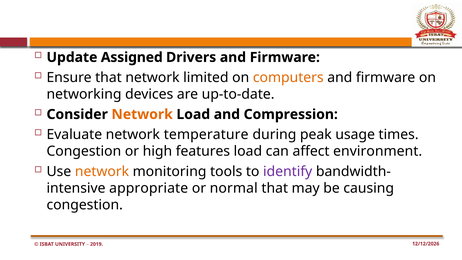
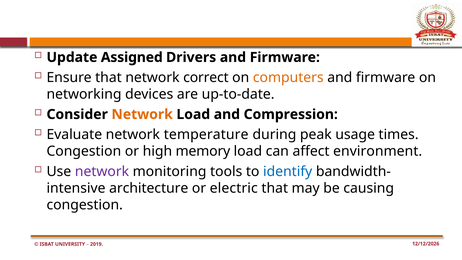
limited: limited -> correct
features: features -> memory
network at (102, 171) colour: orange -> purple
identify colour: purple -> blue
appropriate: appropriate -> architecture
normal: normal -> electric
